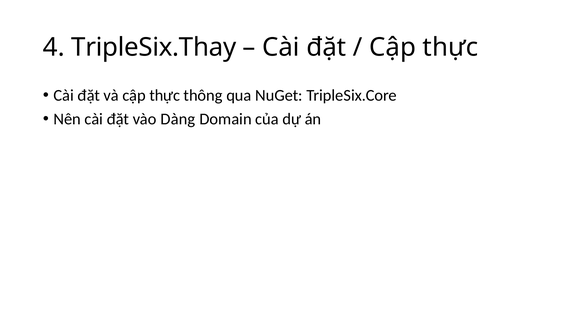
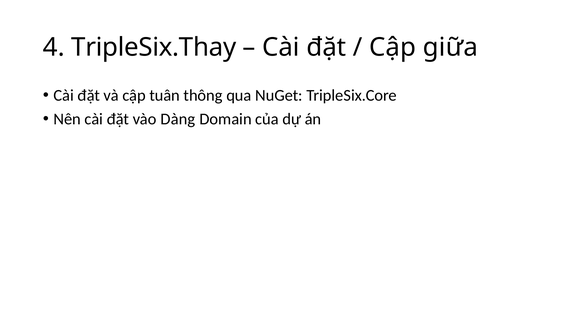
thực at (450, 47): thực -> giữa
và cập thực: thực -> tuân
